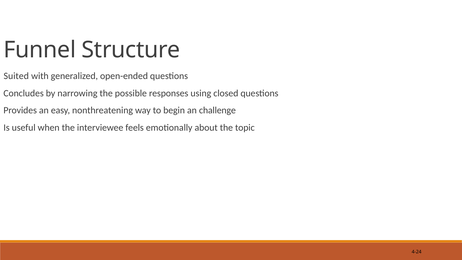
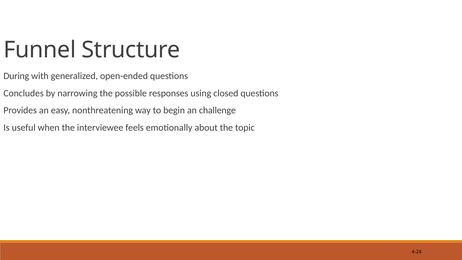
Suited: Suited -> During
